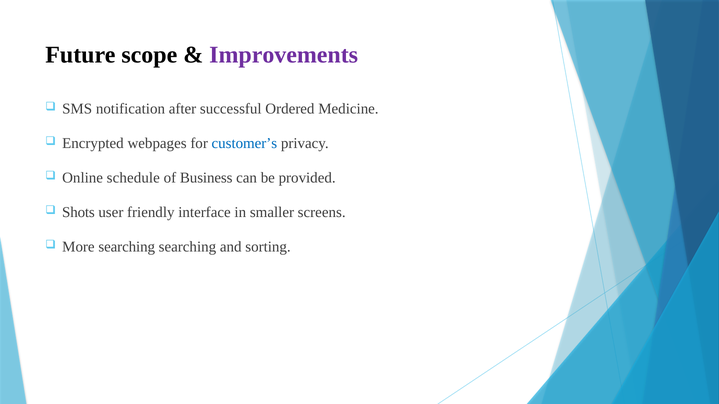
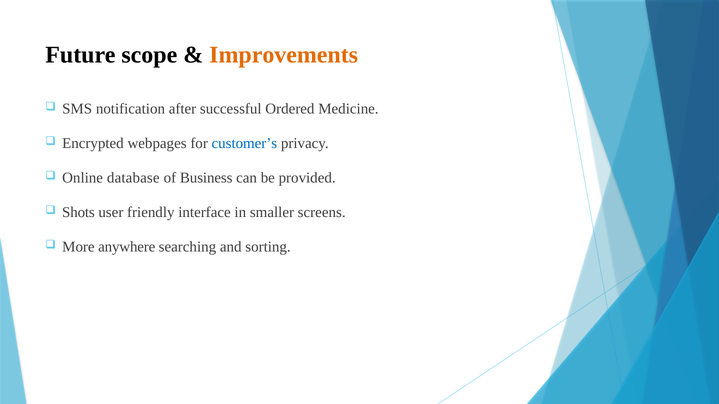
Improvements colour: purple -> orange
schedule: schedule -> database
More searching: searching -> anywhere
